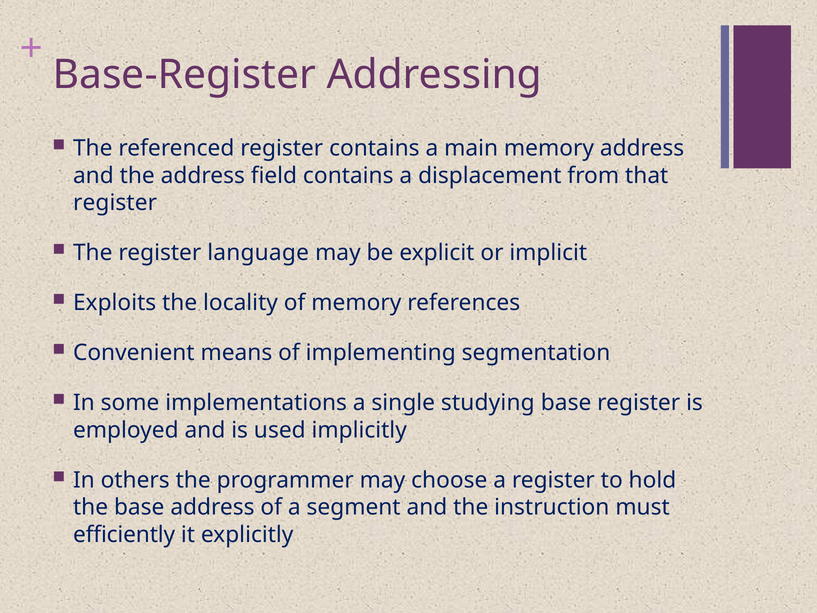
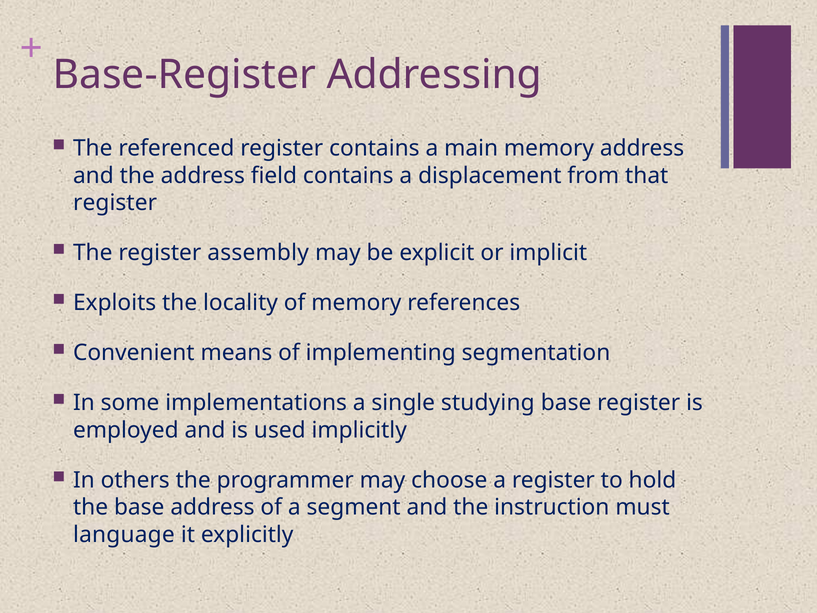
language: language -> assembly
efficiently: efficiently -> language
